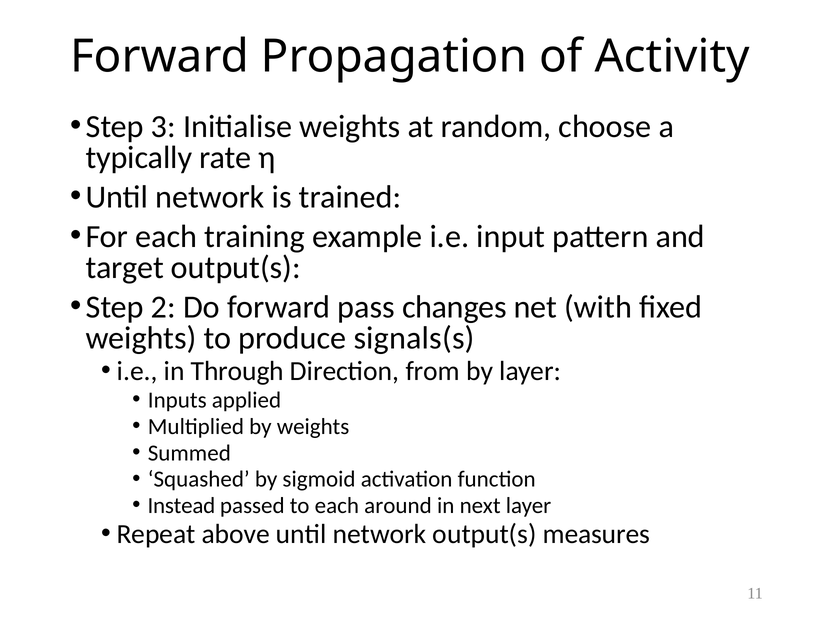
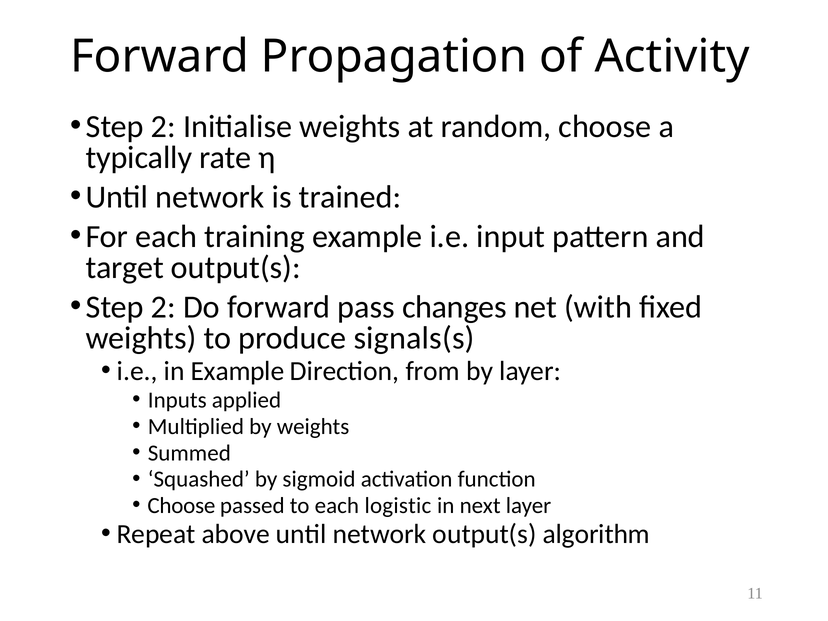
3 at (163, 127): 3 -> 2
in Through: Through -> Example
Instead at (181, 506): Instead -> Choose
around: around -> logistic
measures: measures -> algorithm
